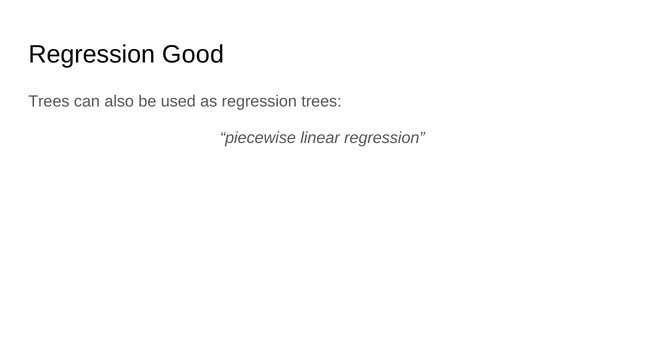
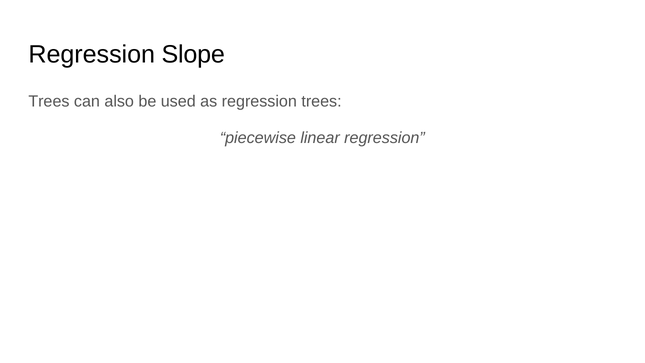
Good: Good -> Slope
